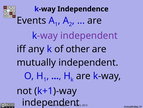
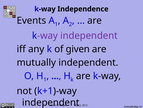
other: other -> given
